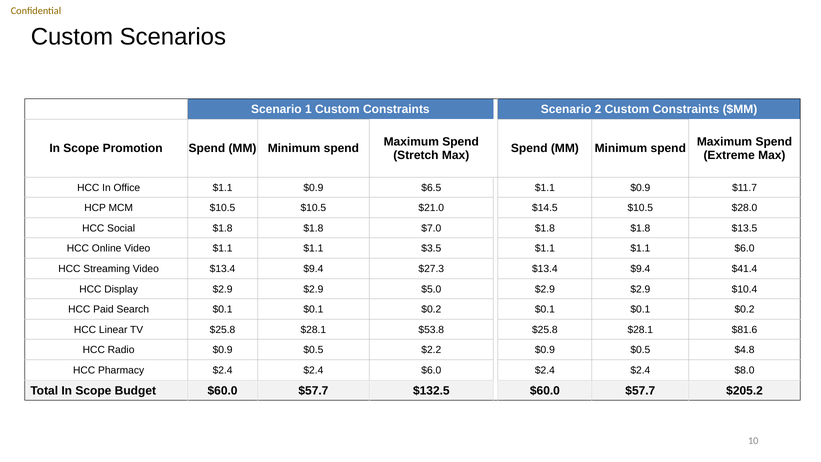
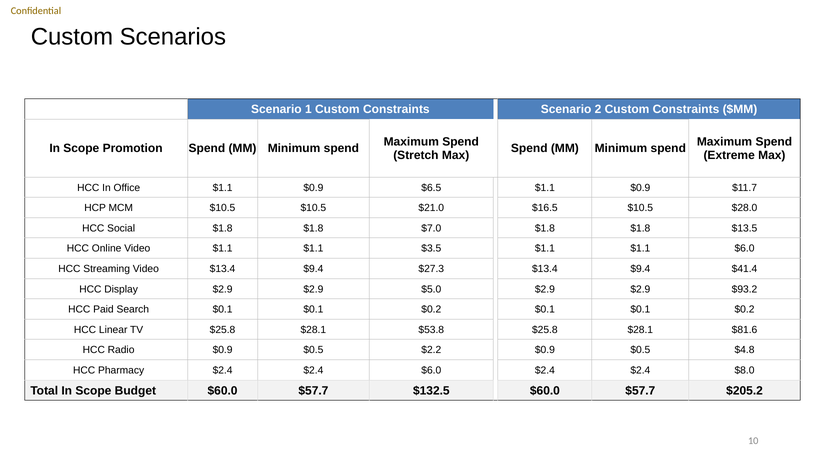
$14.5: $14.5 -> $16.5
$10.4: $10.4 -> $93.2
